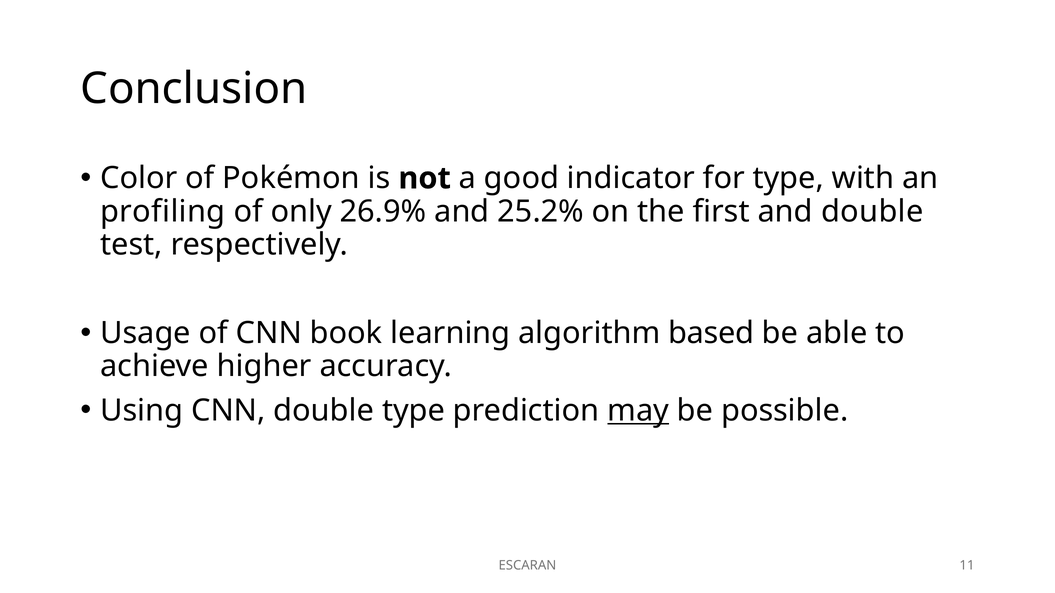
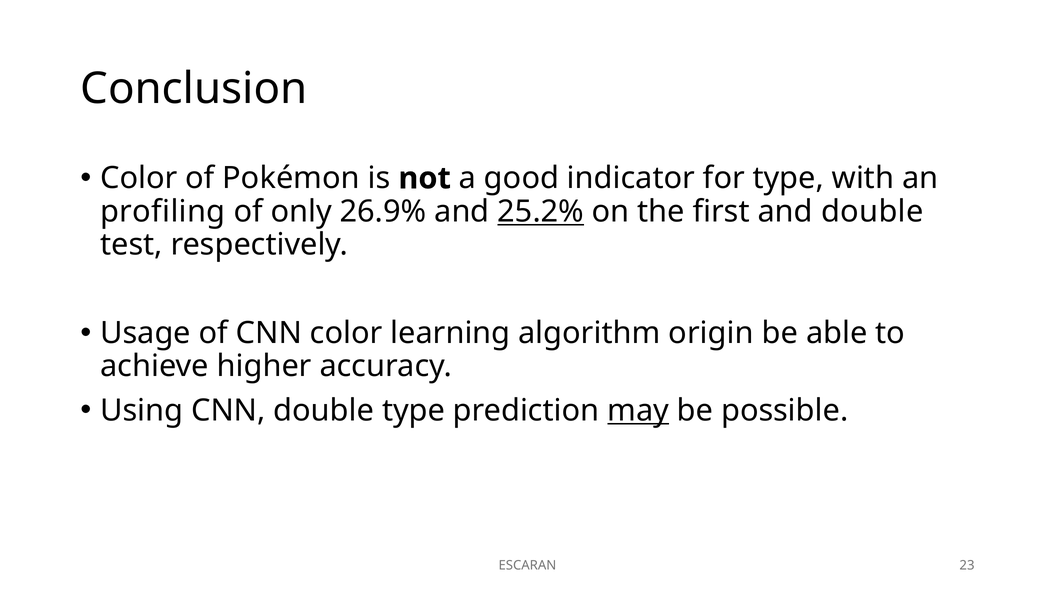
25.2% underline: none -> present
CNN book: book -> color
based: based -> origin
11: 11 -> 23
